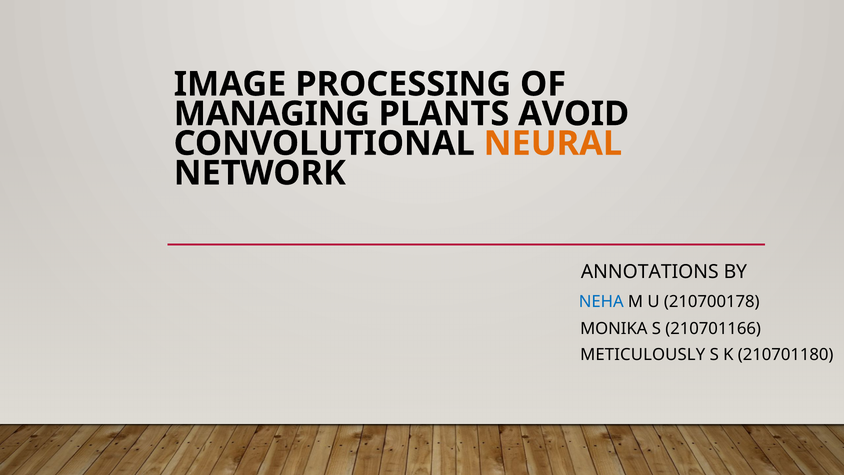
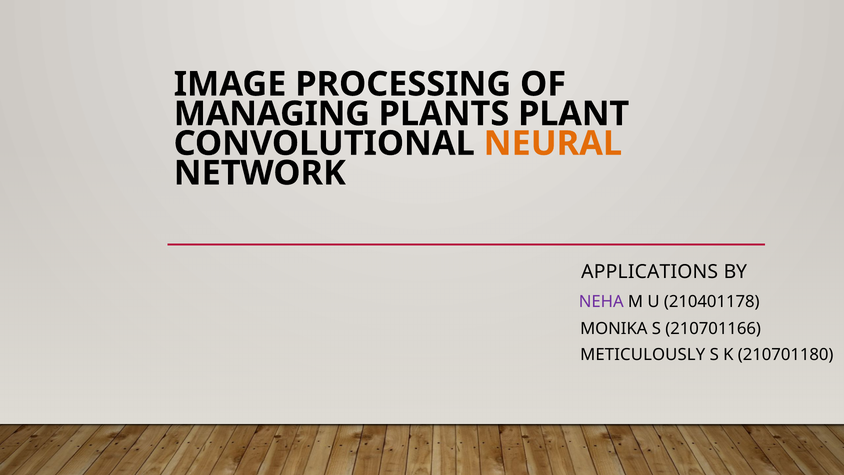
AVOID: AVOID -> PLANT
ANNOTATIONS: ANNOTATIONS -> APPLICATIONS
NEHA colour: blue -> purple
210700178: 210700178 -> 210401178
